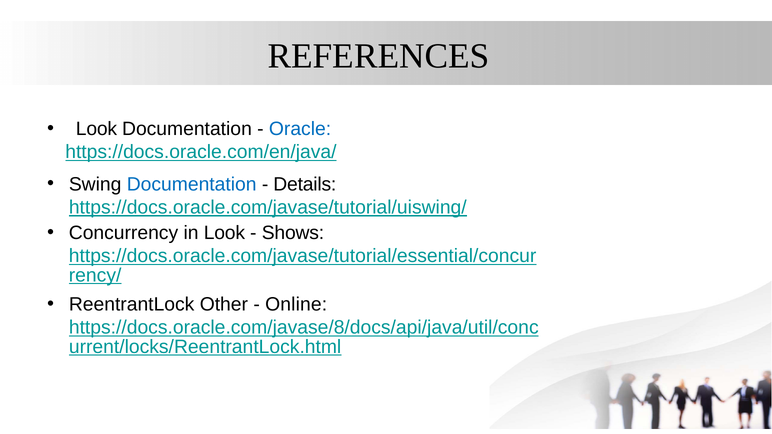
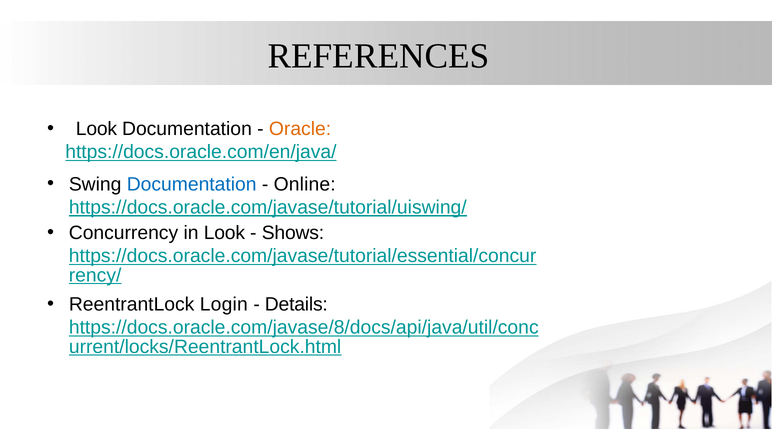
Oracle colour: blue -> orange
Details: Details -> Online
Other: Other -> Login
Online: Online -> Details
